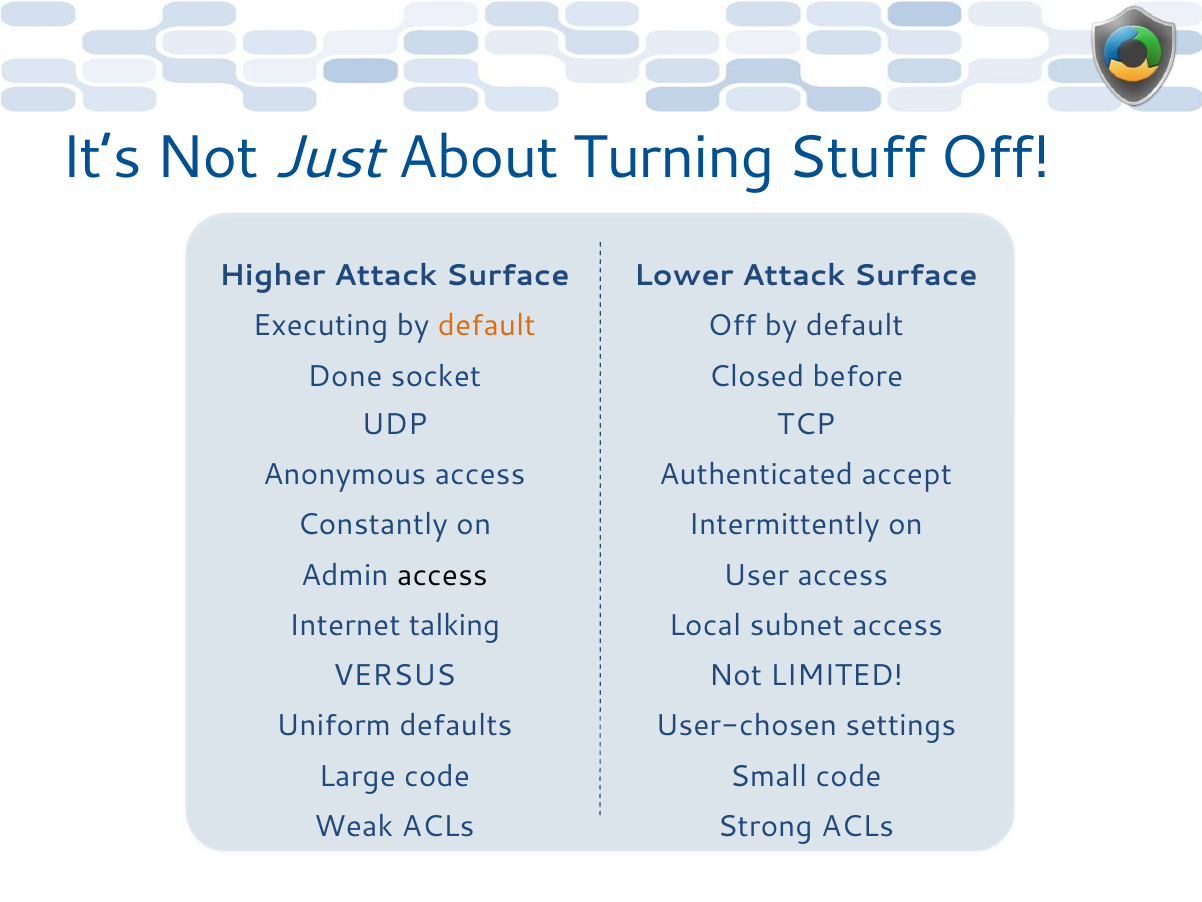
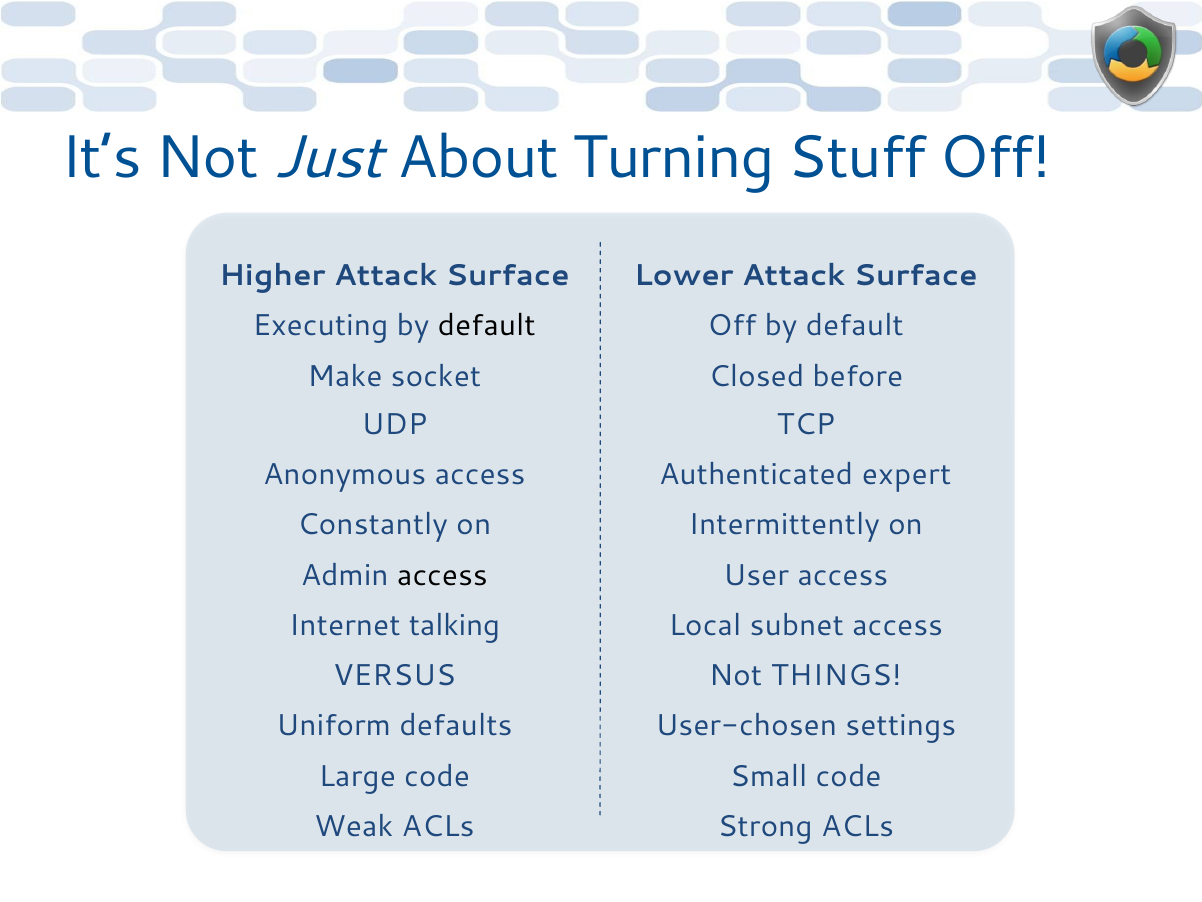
default at (487, 326) colour: orange -> black
Done: Done -> Make
accept: accept -> expert
LIMITED: LIMITED -> THINGS
